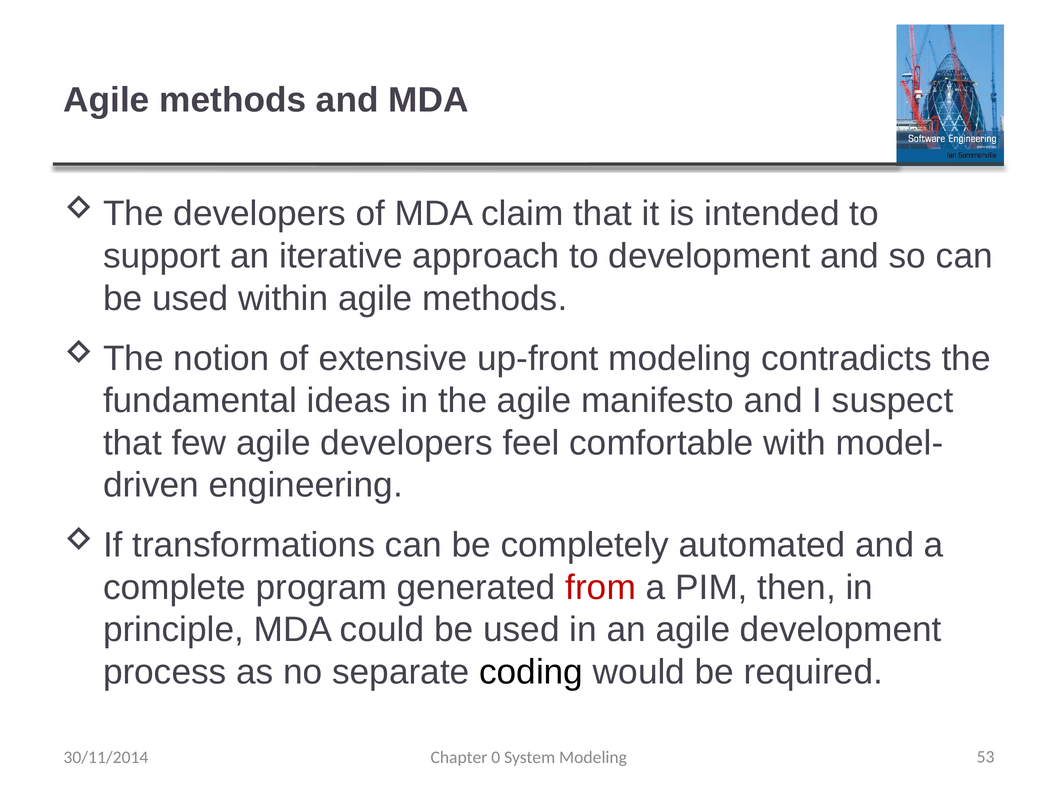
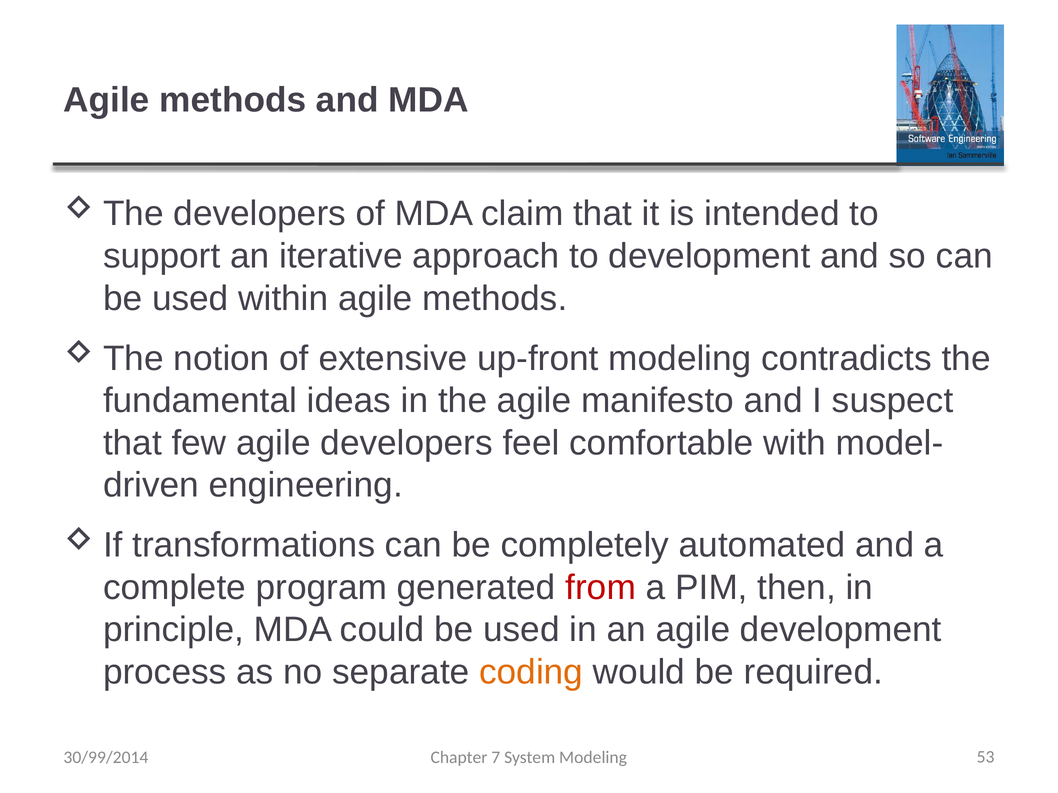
coding colour: black -> orange
30/11/2014: 30/11/2014 -> 30/99/2014
0: 0 -> 7
